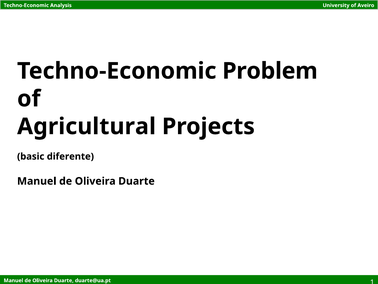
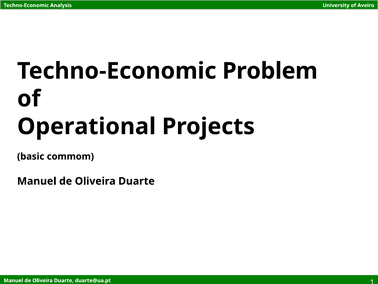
Agricultural: Agricultural -> Operational
diferente: diferente -> commom
